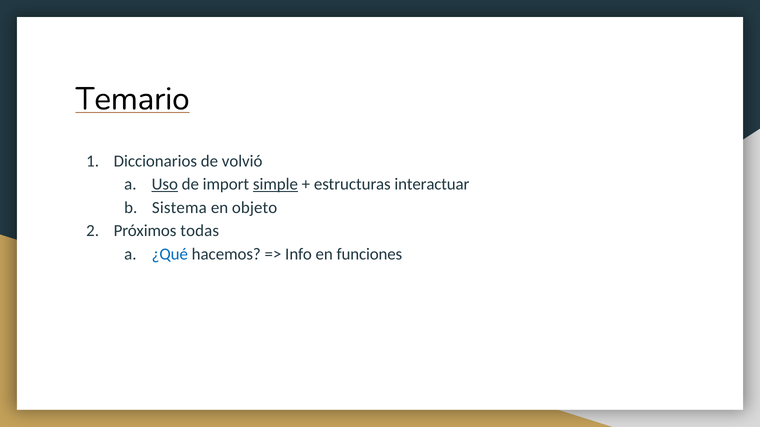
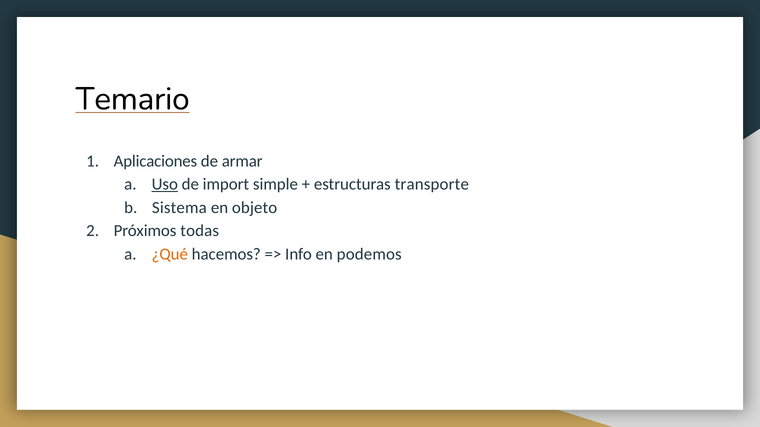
Diccionarios: Diccionarios -> Aplicaciones
volvió: volvió -> armar
simple underline: present -> none
interactuar: interactuar -> transporte
¿Qué colour: blue -> orange
funciones: funciones -> podemos
